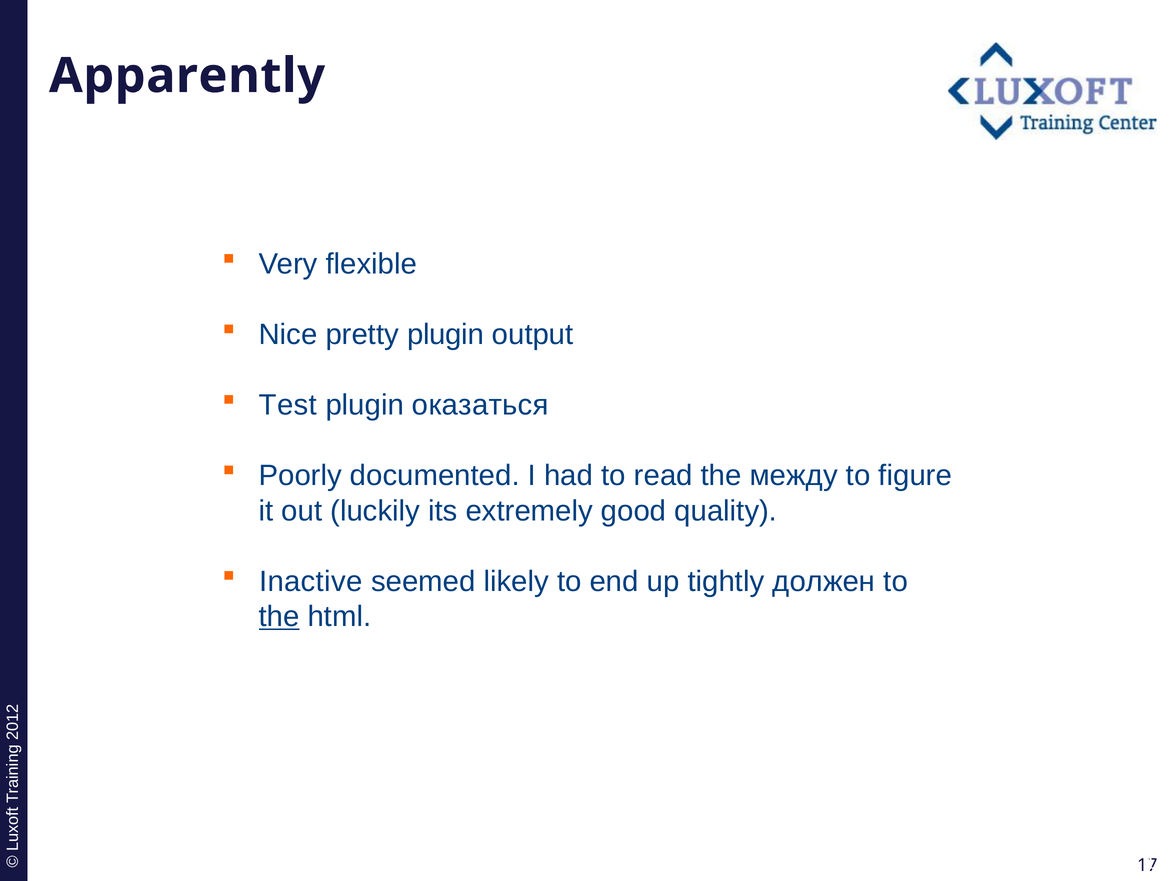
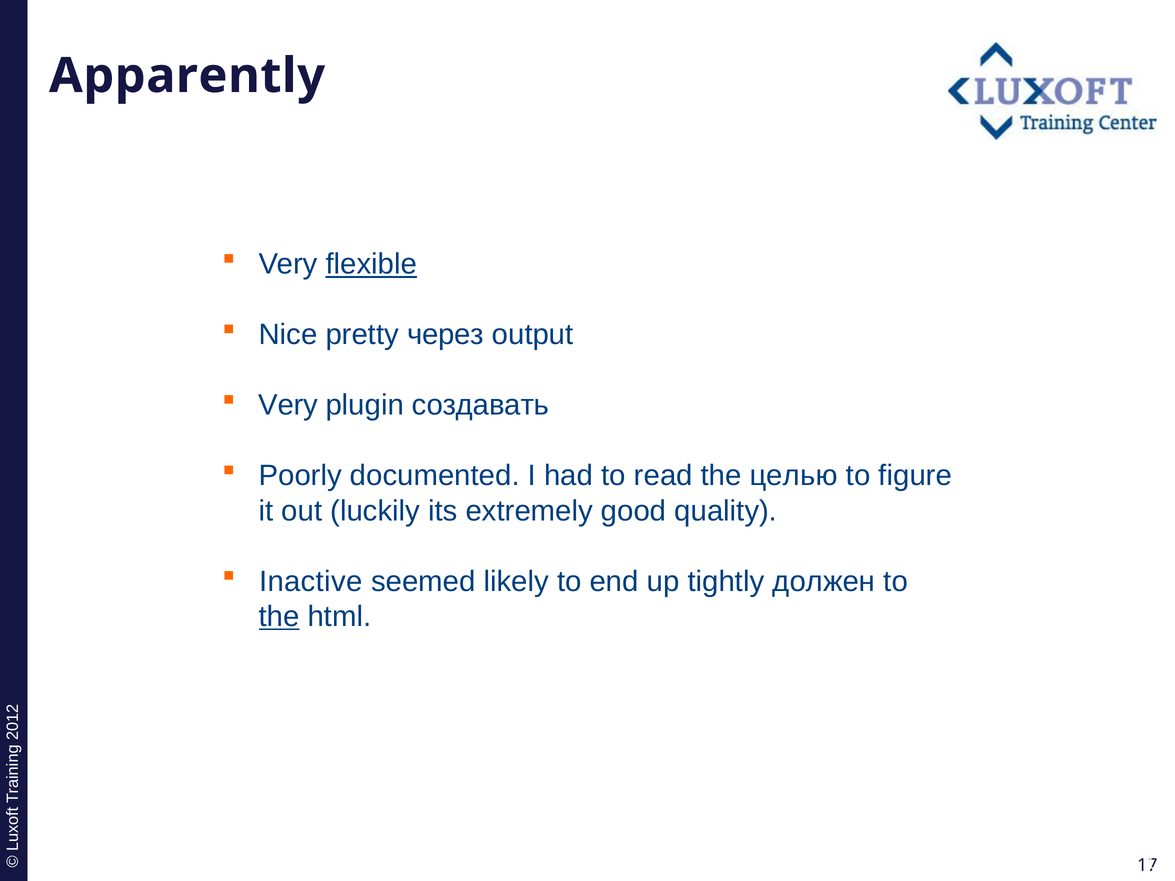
flexible underline: none -> present
pretty plugin: plugin -> через
Test at (288, 405): Test -> Very
оказаться: оказаться -> создавать
между: между -> целью
